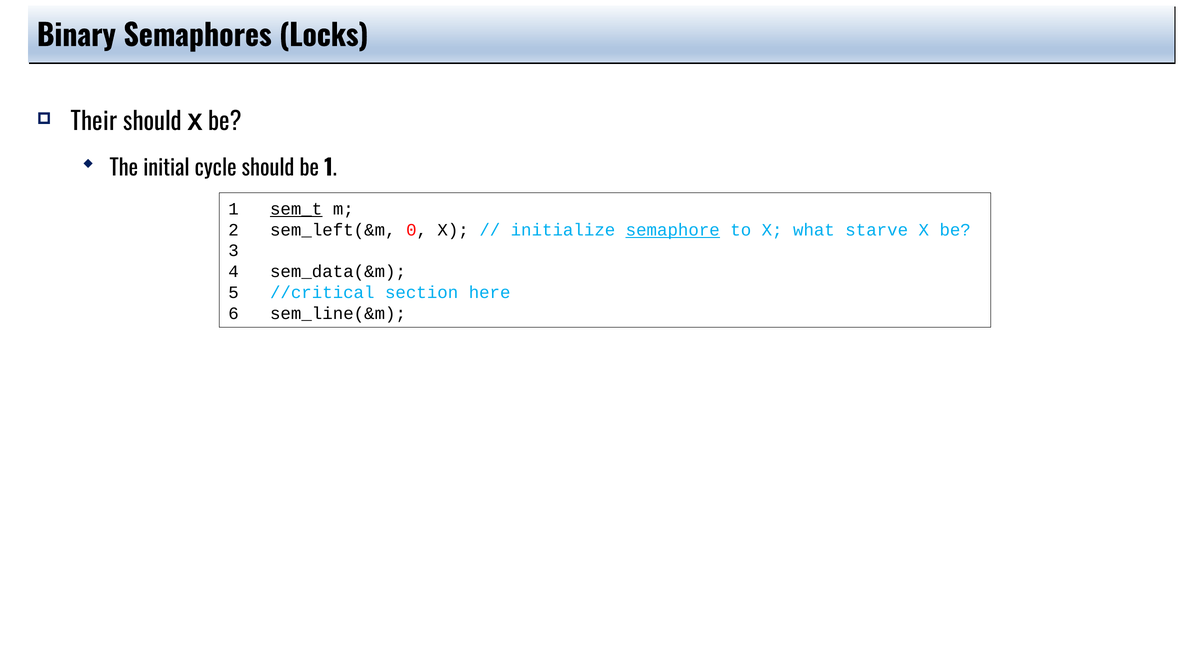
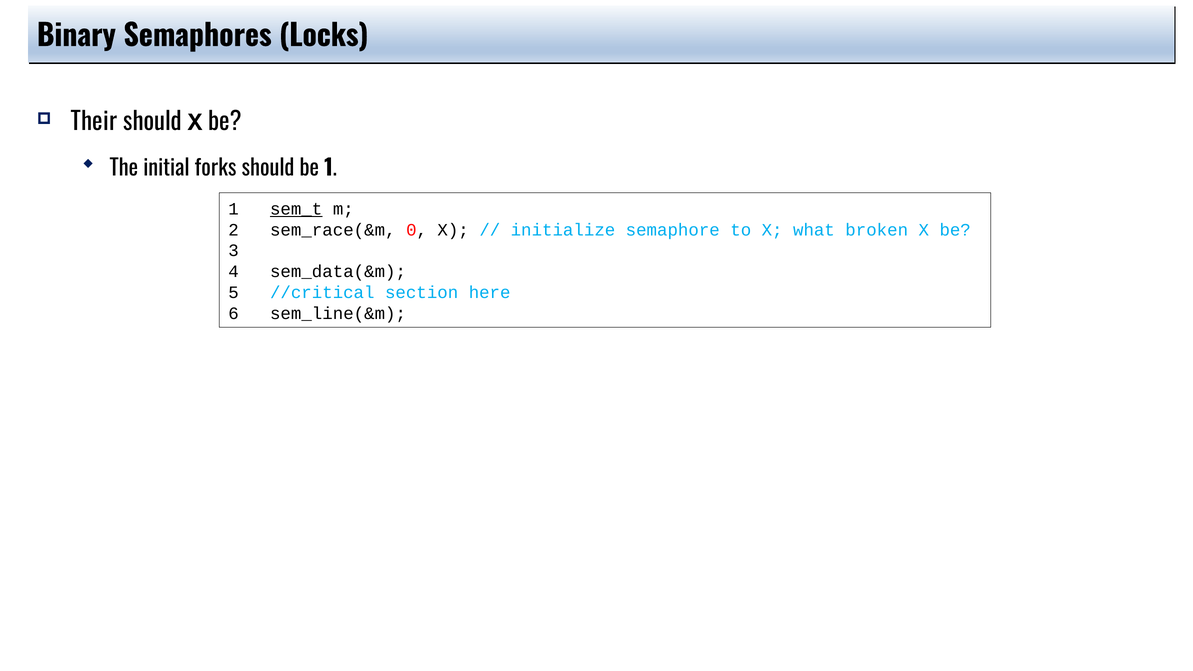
cycle: cycle -> forks
sem_left(&m: sem_left(&m -> sem_race(&m
semaphore underline: present -> none
starve: starve -> broken
